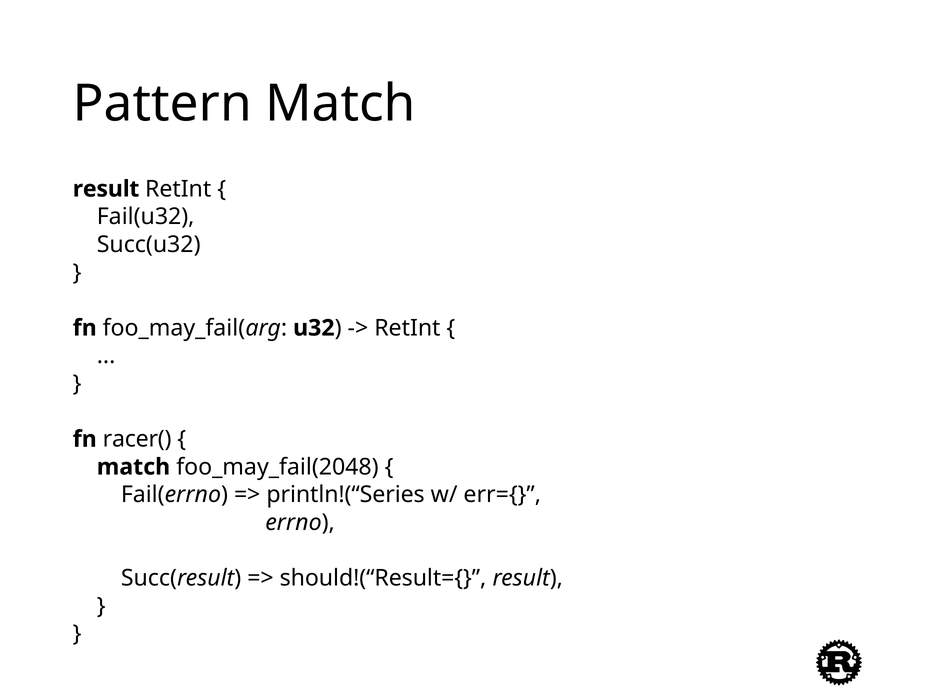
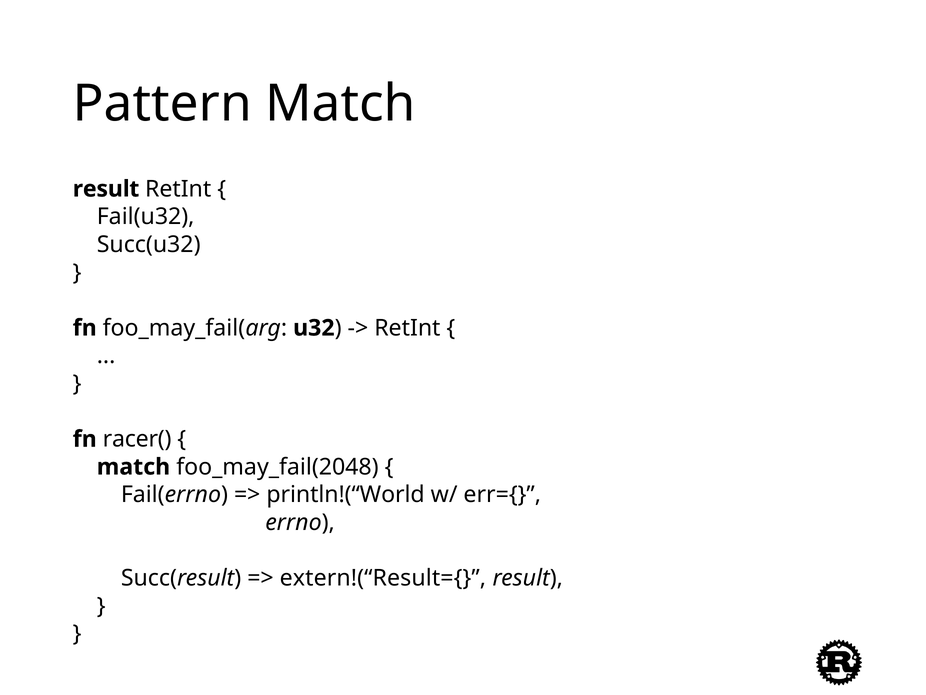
println!(“Series: println!(“Series -> println!(“World
should!(“Result={: should!(“Result={ -> extern!(“Result={
